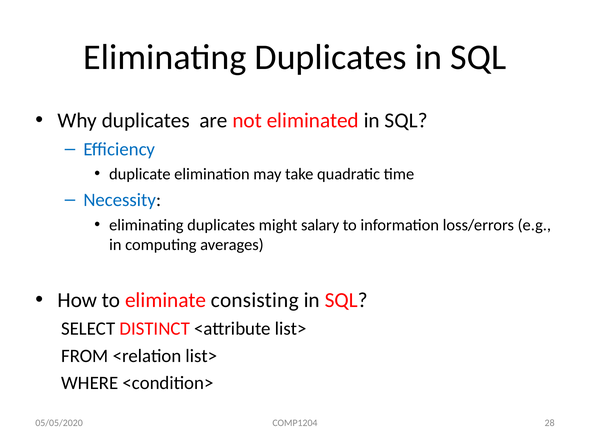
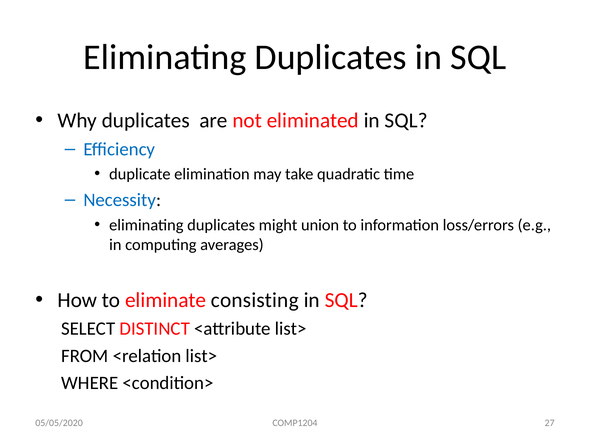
salary: salary -> union
28: 28 -> 27
